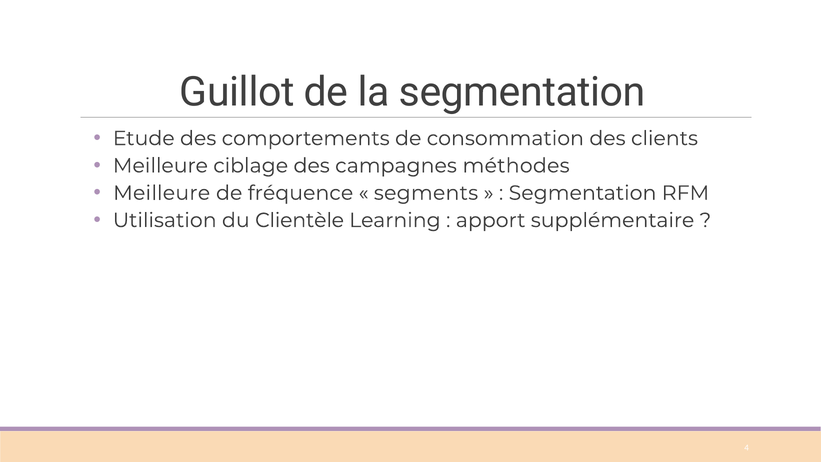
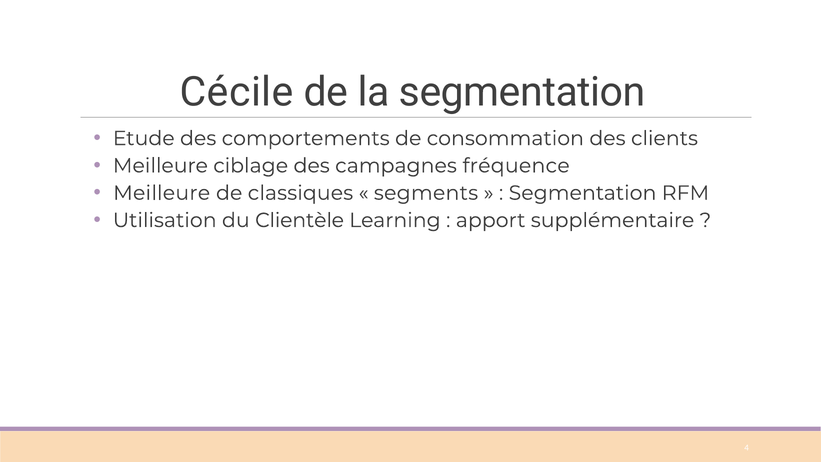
Guillot: Guillot -> Cécile
méthodes: méthodes -> fréquence
fréquence: fréquence -> classiques
